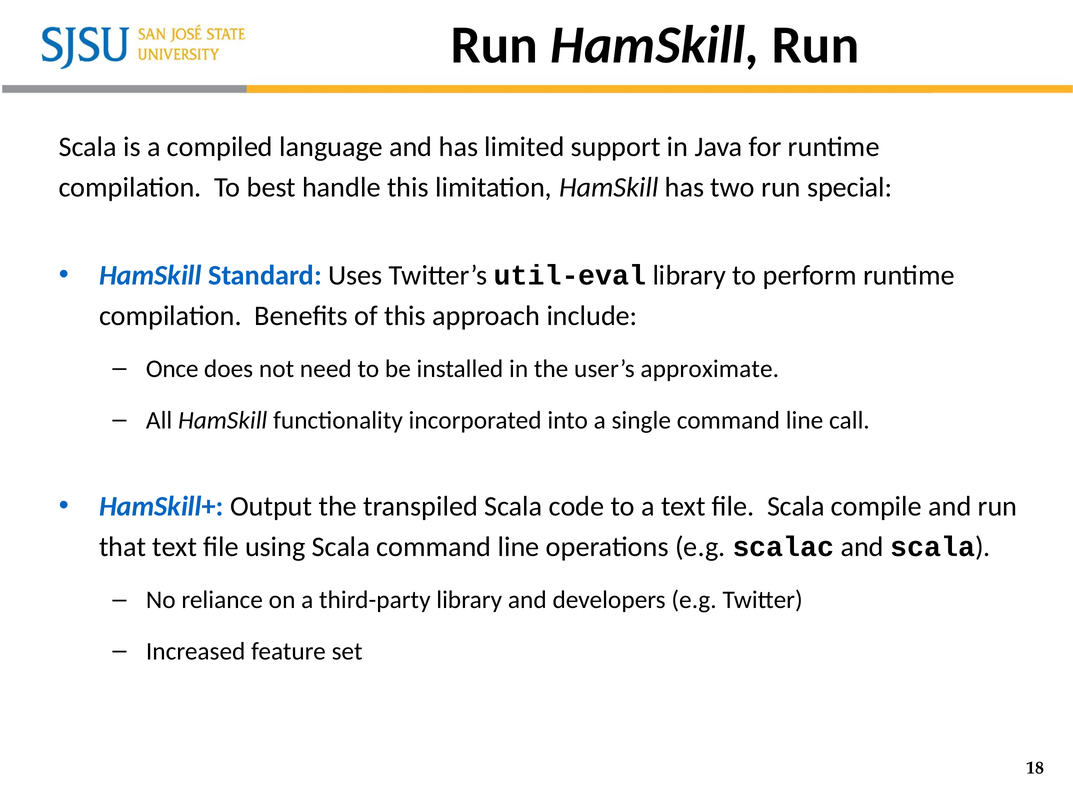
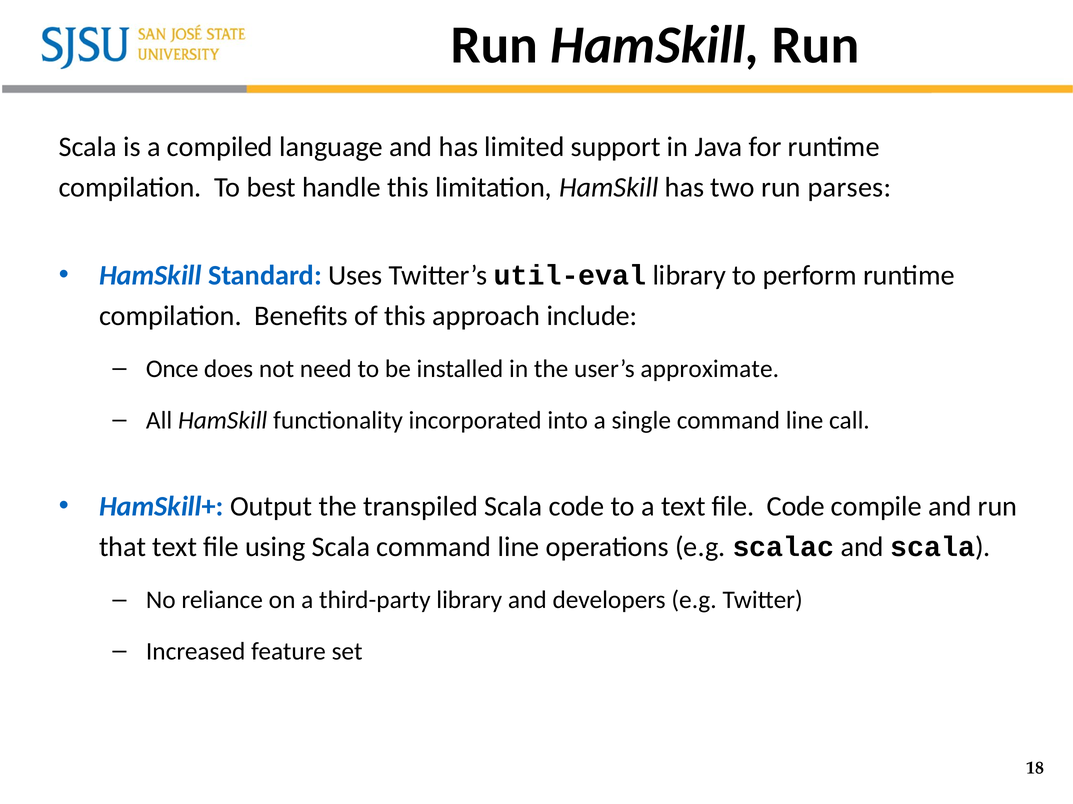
special: special -> parses
file Scala: Scala -> Code
